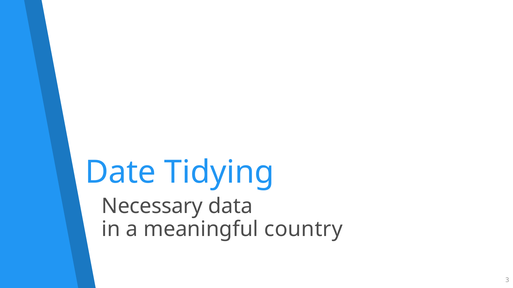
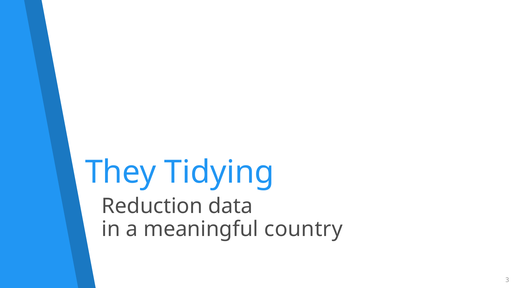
Date: Date -> They
Necessary: Necessary -> Reduction
